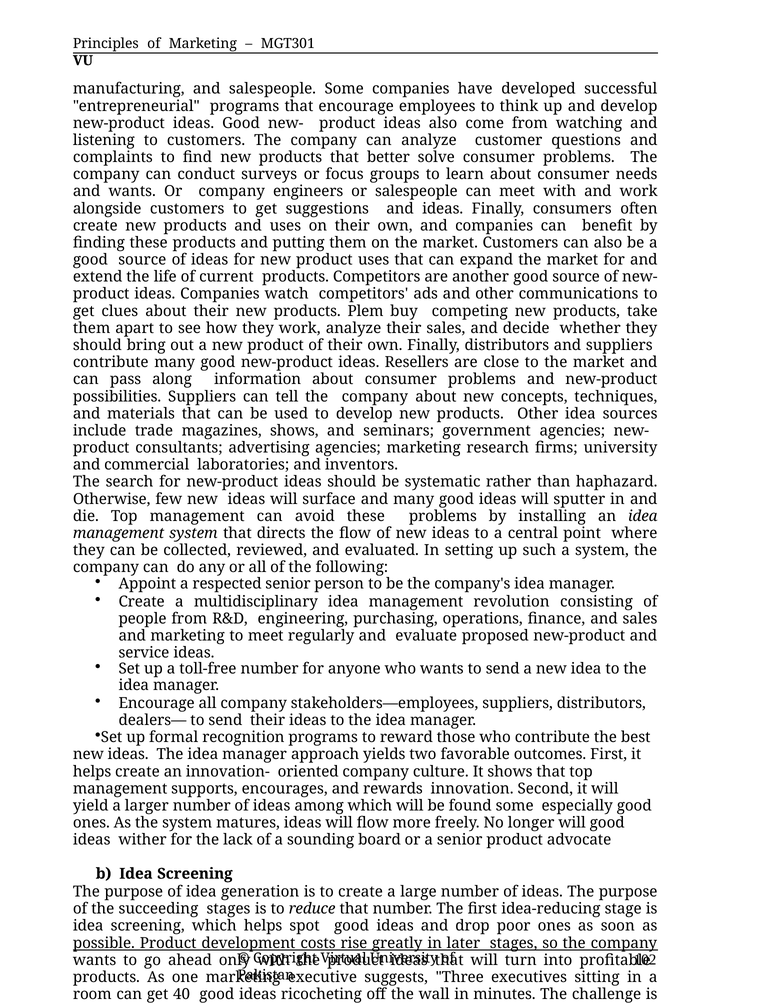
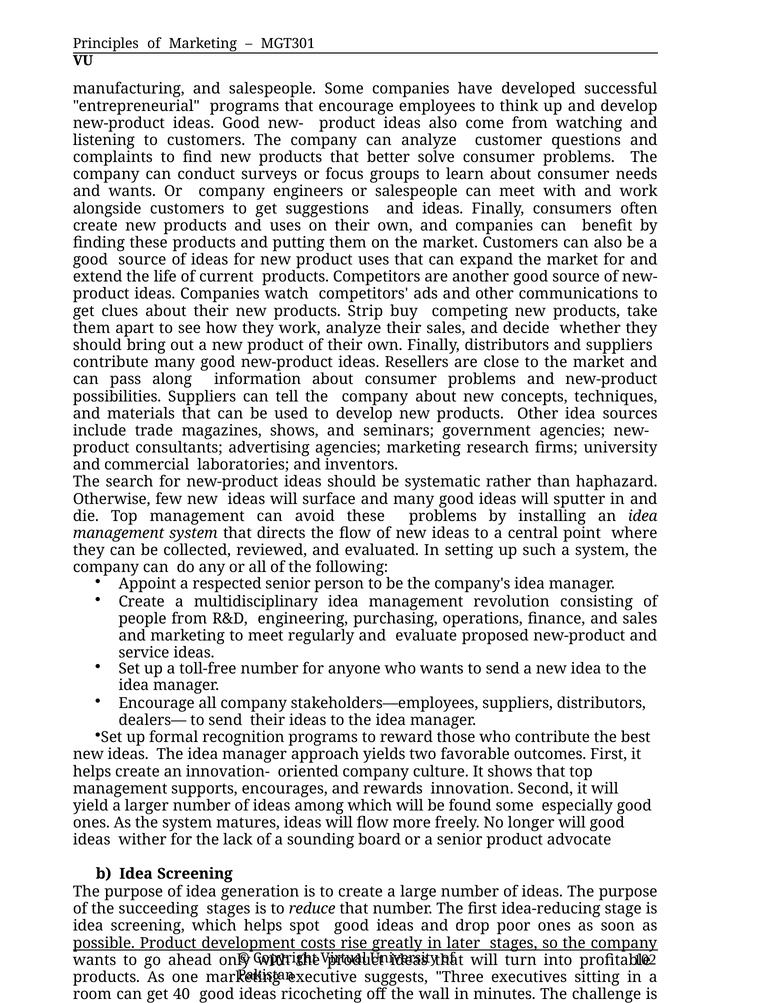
Plem: Plem -> Strip
